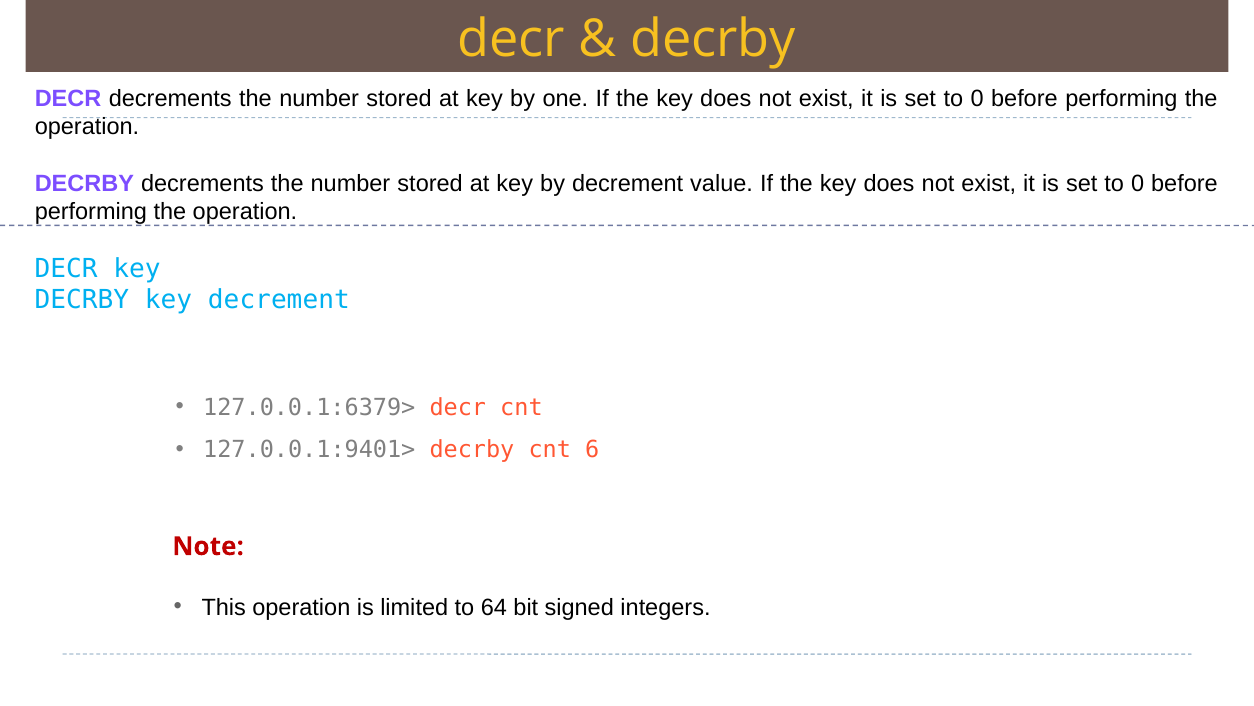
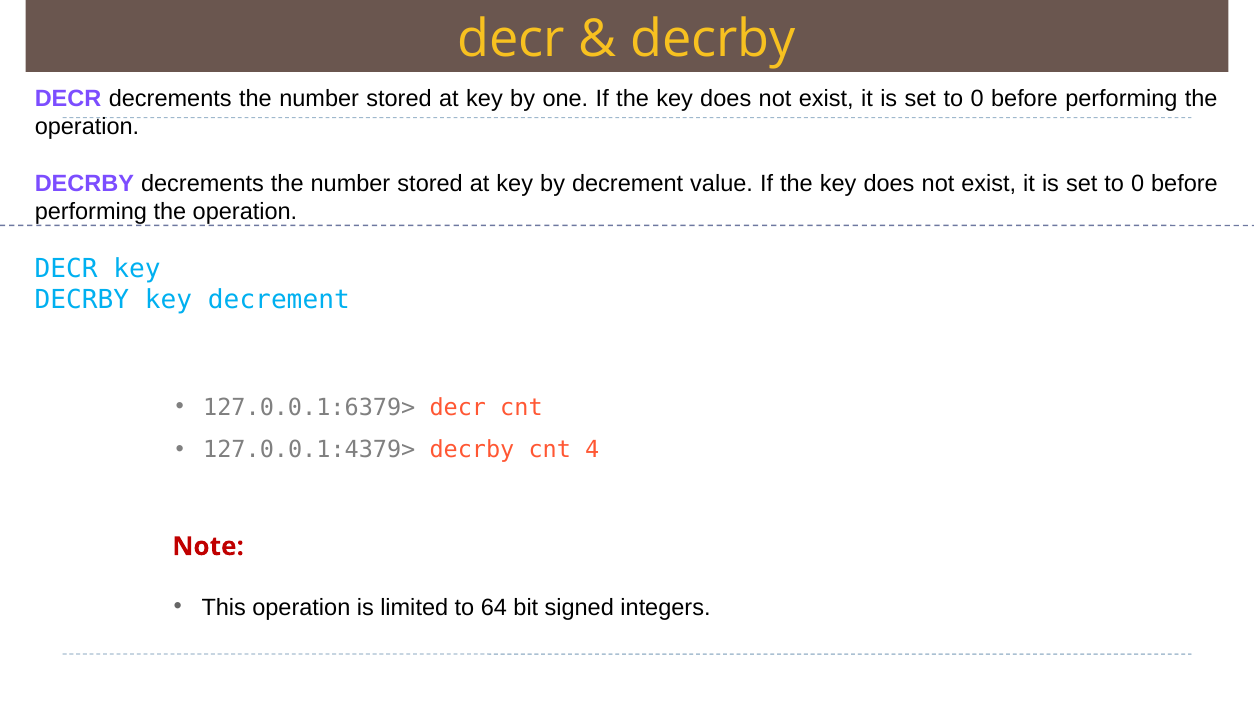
127.0.0.1:9401>: 127.0.0.1:9401> -> 127.0.0.1:4379>
6: 6 -> 4
